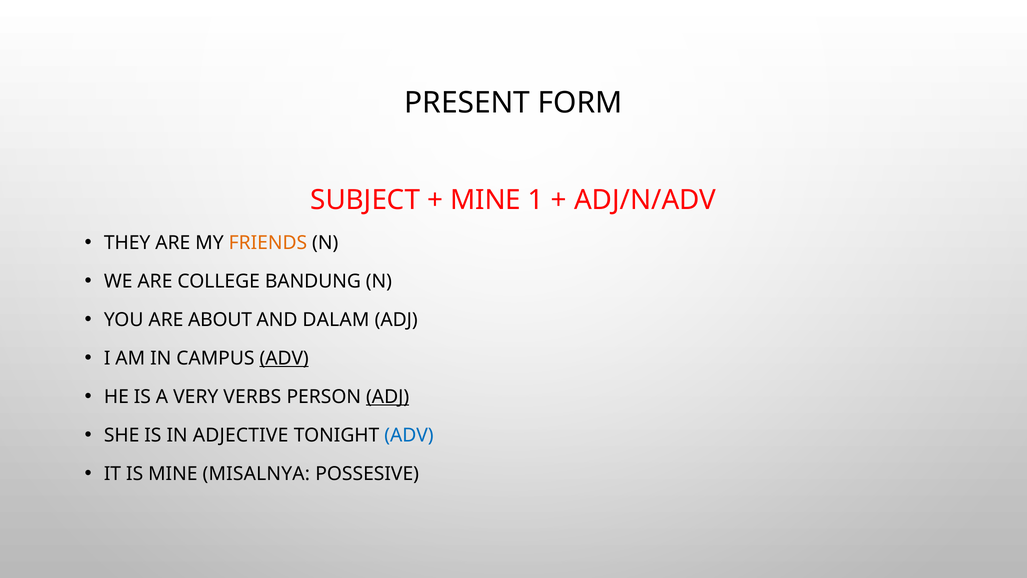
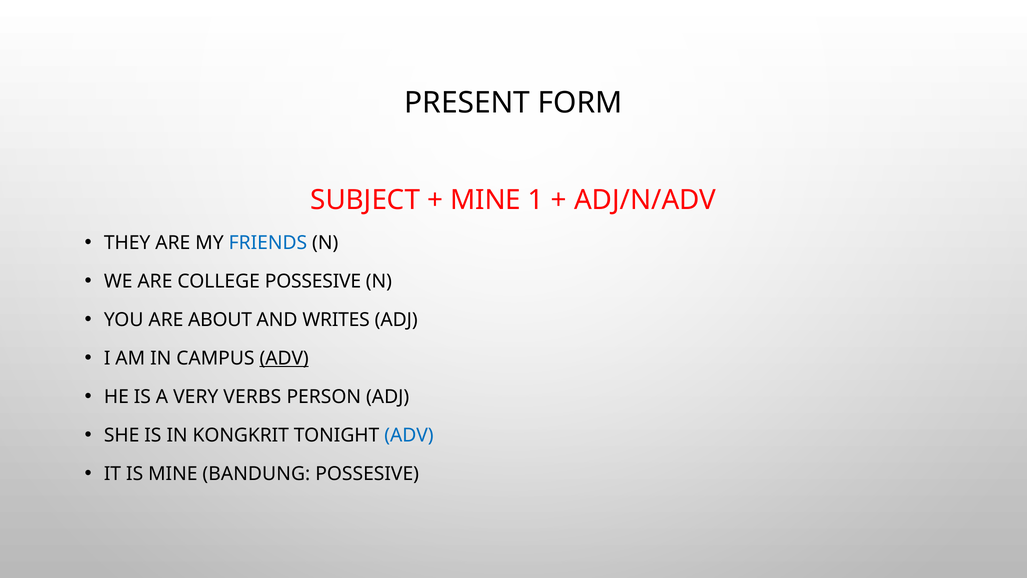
FRIENDS colour: orange -> blue
COLLEGE BANDUNG: BANDUNG -> POSSESIVE
DALAM: DALAM -> WRITES
ADJ at (388, 397) underline: present -> none
ADJECTIVE: ADJECTIVE -> KONGKRIT
MISALNYA: MISALNYA -> BANDUNG
